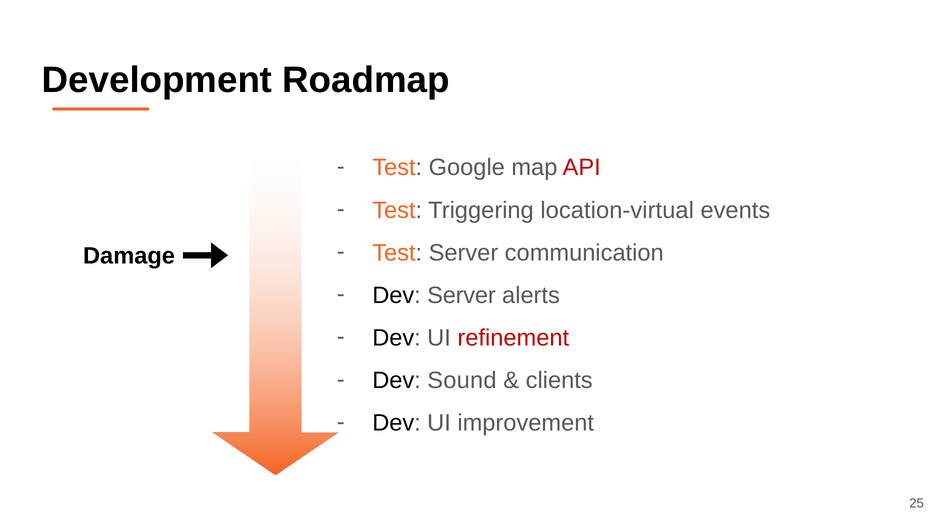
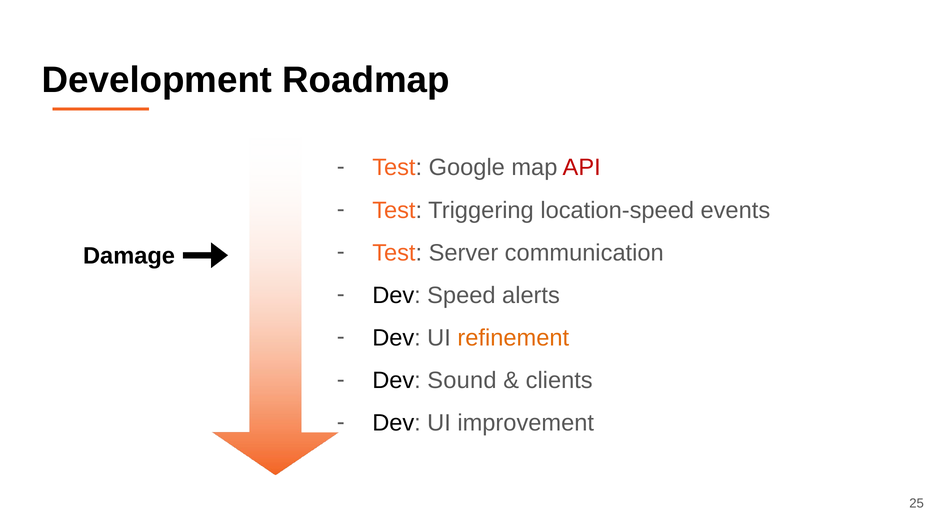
location-virtual: location-virtual -> location-speed
Dev Server: Server -> Speed
refinement colour: red -> orange
